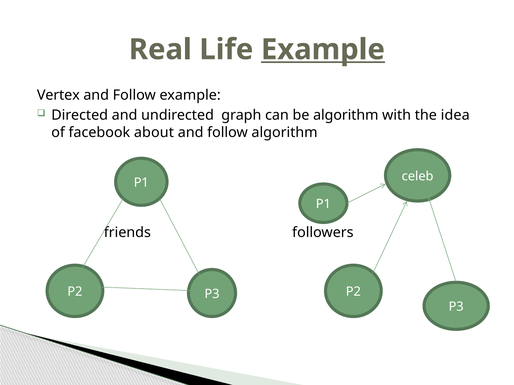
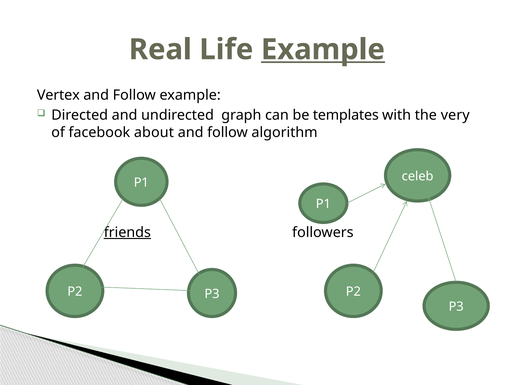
be algorithm: algorithm -> templates
idea: idea -> very
friends underline: none -> present
